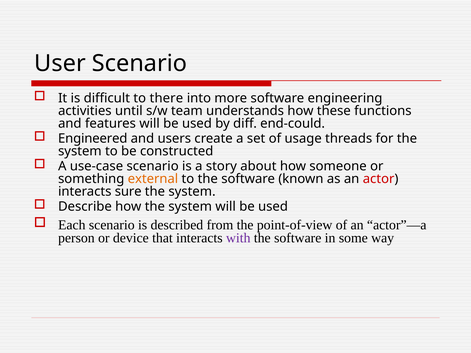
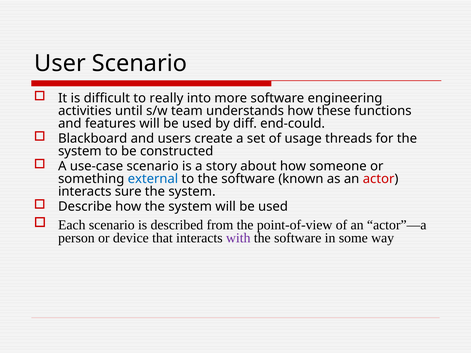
there: there -> really
Engineered: Engineered -> Blackboard
external colour: orange -> blue
